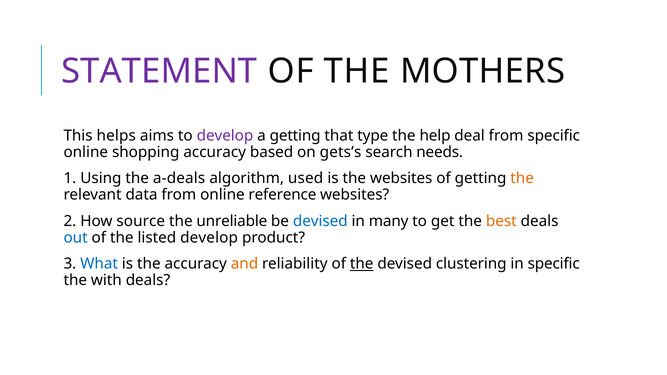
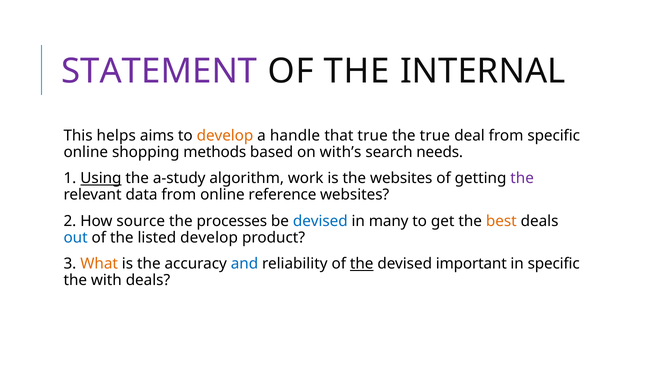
MOTHERS: MOTHERS -> INTERNAL
develop at (225, 136) colour: purple -> orange
a getting: getting -> handle
that type: type -> true
the help: help -> true
shopping accuracy: accuracy -> methods
gets’s: gets’s -> with’s
Using underline: none -> present
a-deals: a-deals -> a-study
used: used -> work
the at (522, 178) colour: orange -> purple
unreliable: unreliable -> processes
What colour: blue -> orange
and colour: orange -> blue
clustering: clustering -> important
